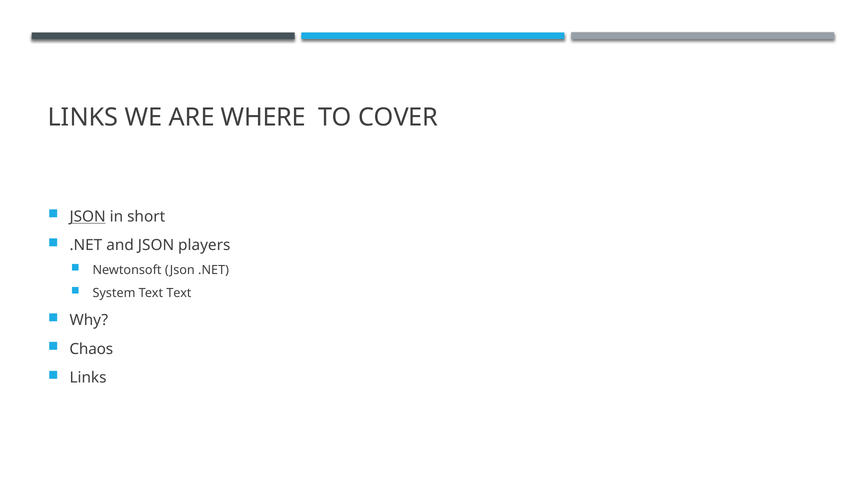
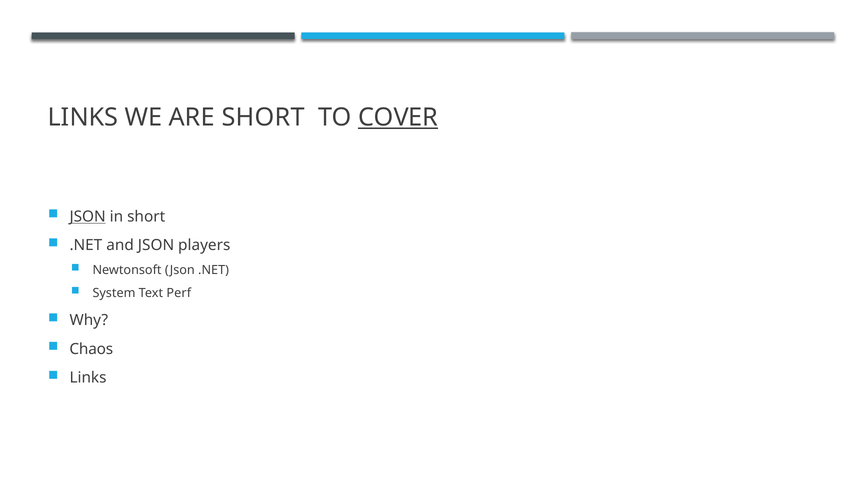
ARE WHERE: WHERE -> SHORT
COVER underline: none -> present
Text Text: Text -> Perf
